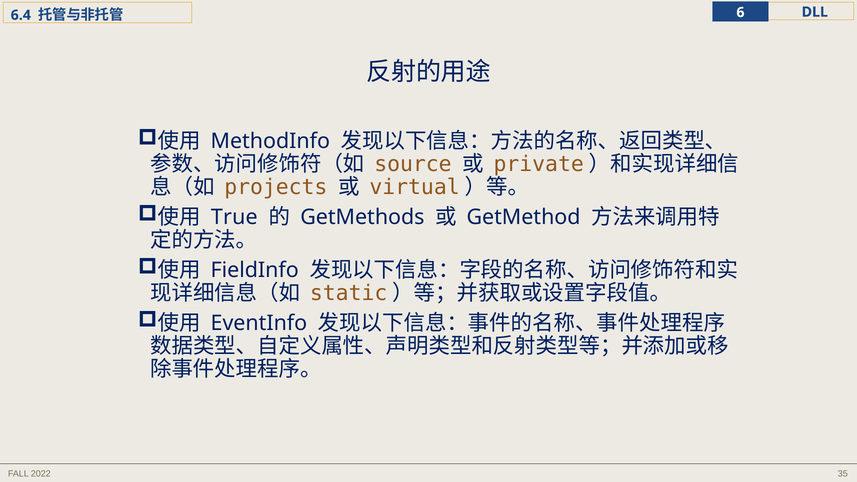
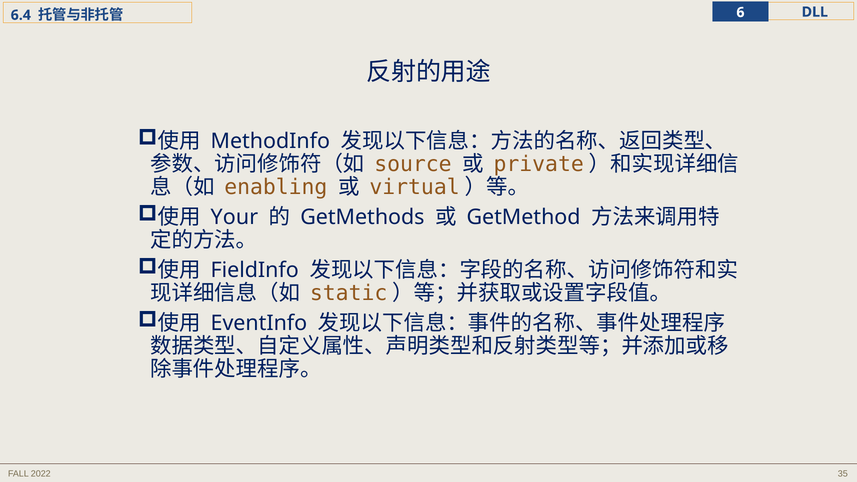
projects: projects -> enabling
True: True -> Your
